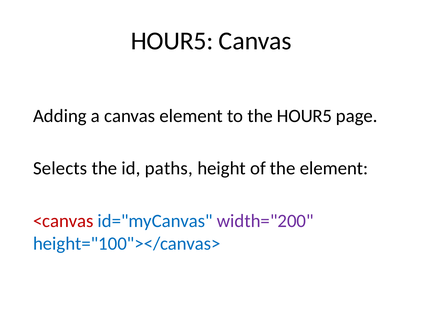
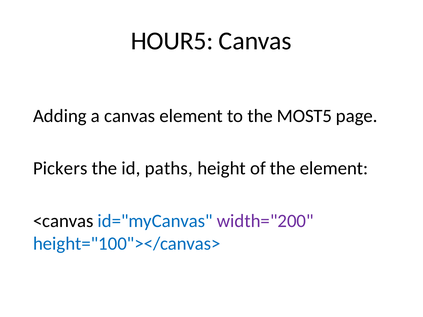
the HOUR5: HOUR5 -> MOST5
Selects: Selects -> Pickers
<canvas colour: red -> black
